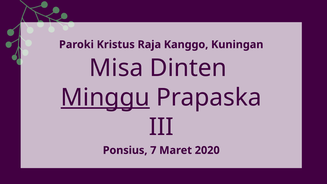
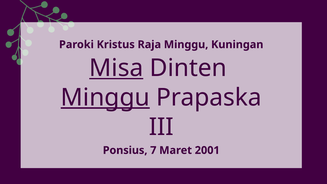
Raja Kanggo: Kanggo -> Minggu
Misa underline: none -> present
2020: 2020 -> 2001
